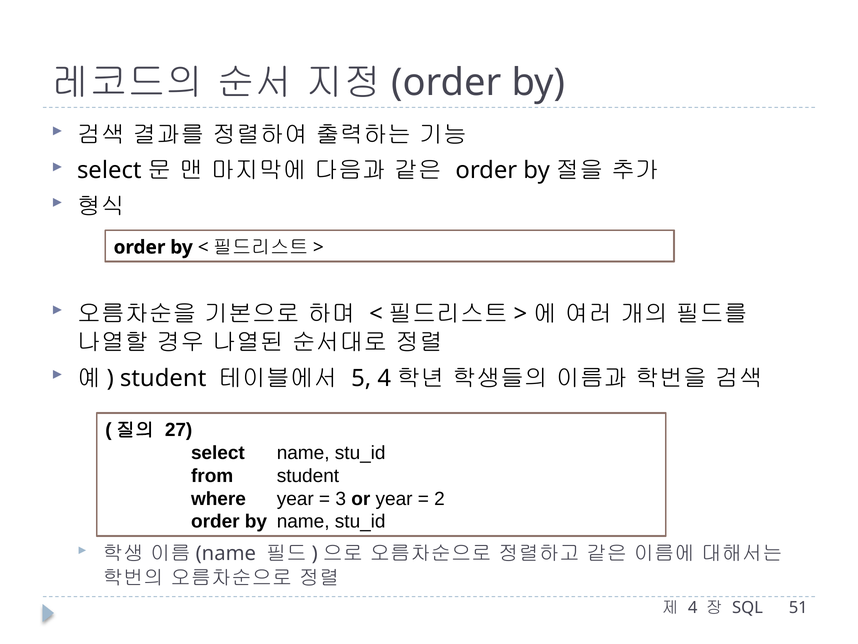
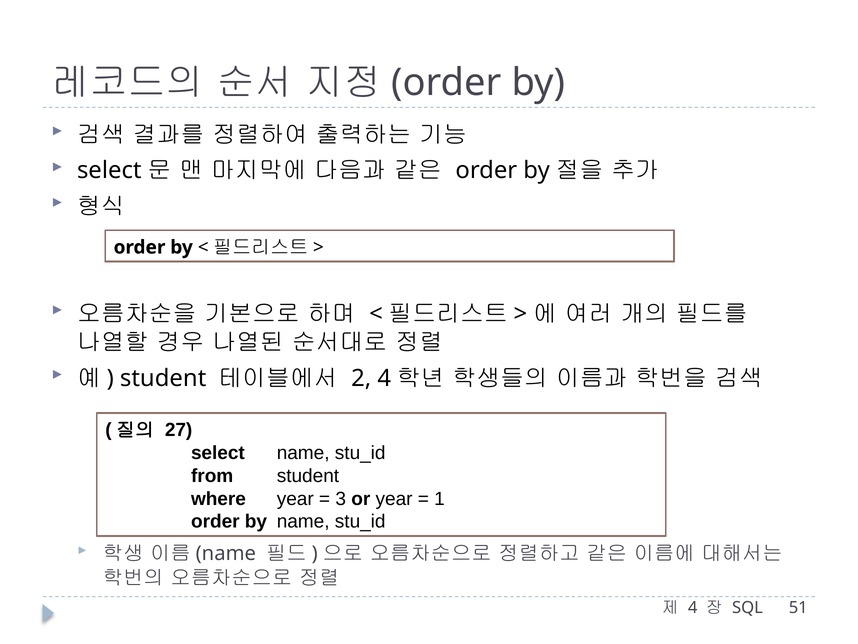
5: 5 -> 2
2: 2 -> 1
